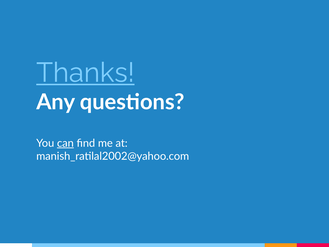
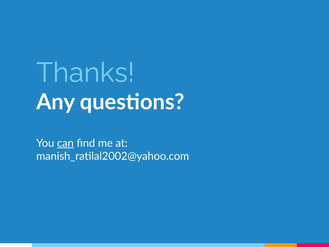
Thanks underline: present -> none
